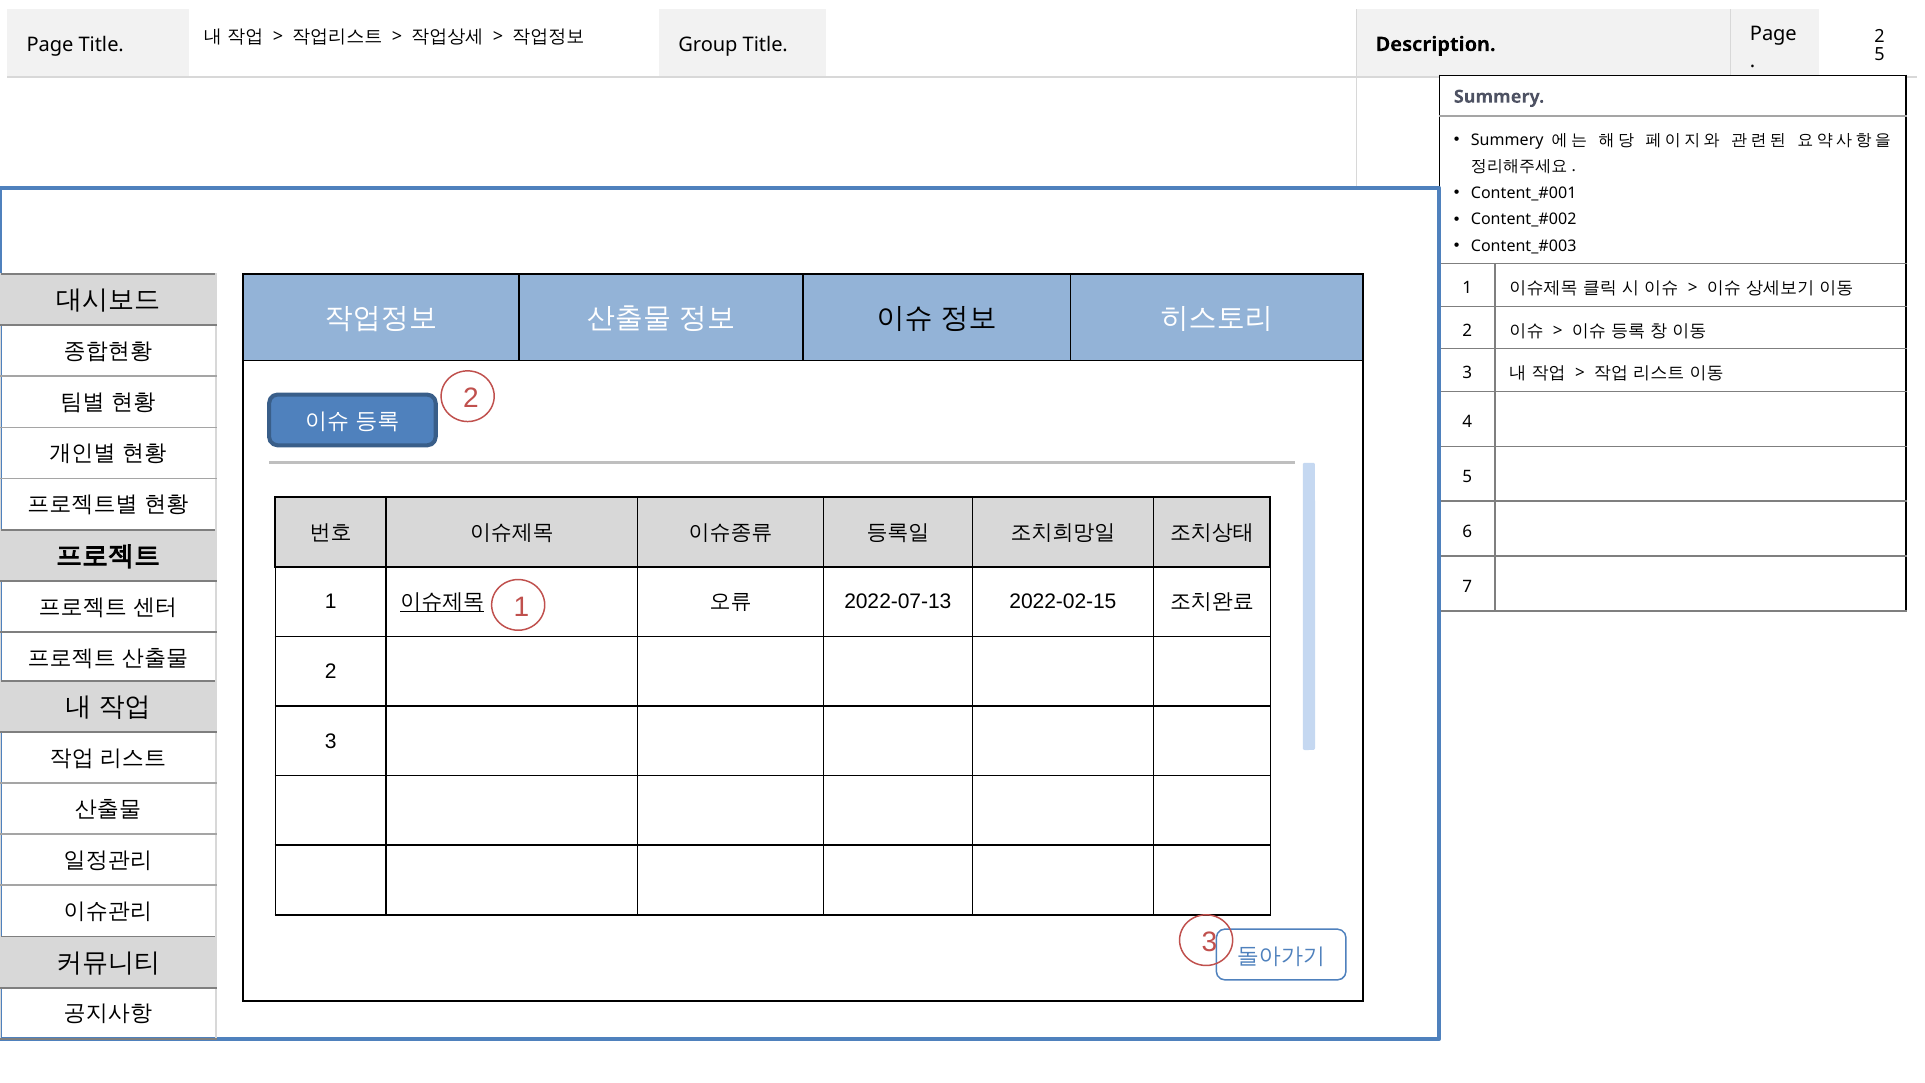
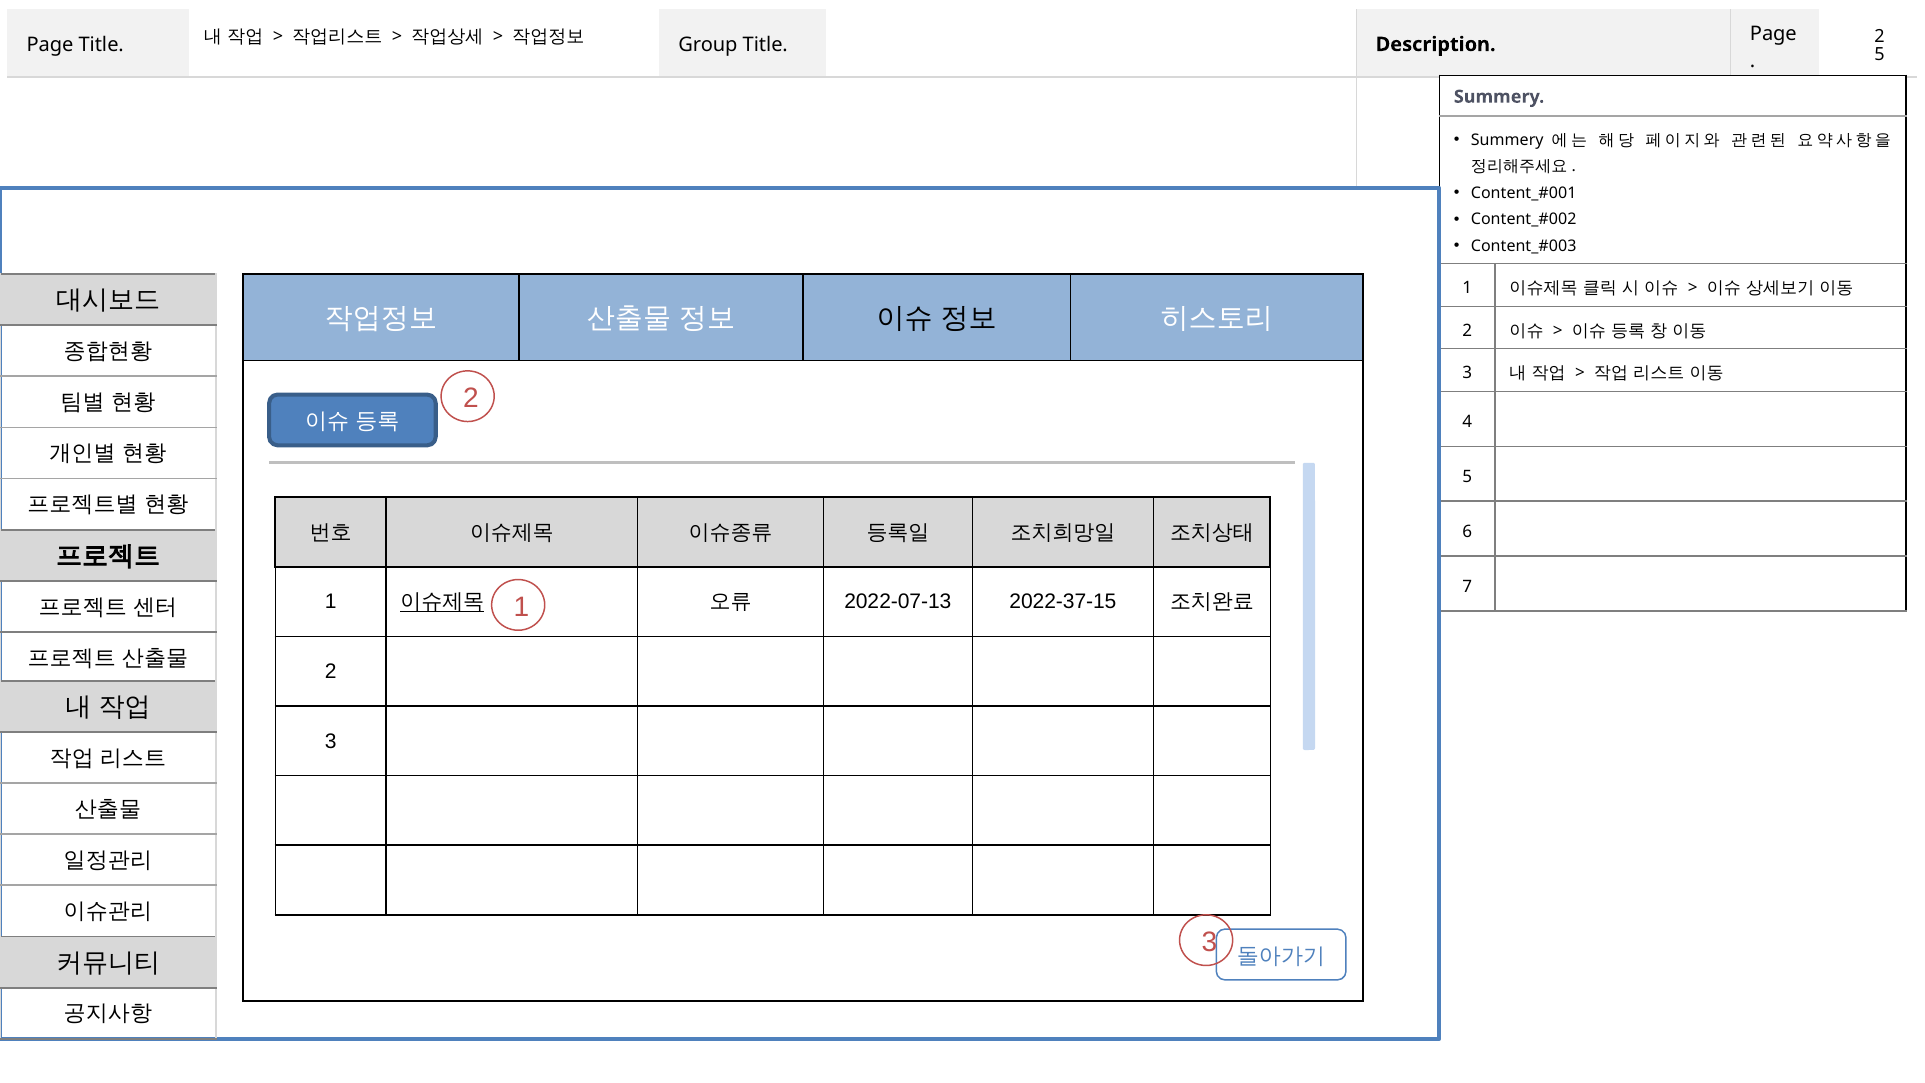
2022-02-15: 2022-02-15 -> 2022-37-15
